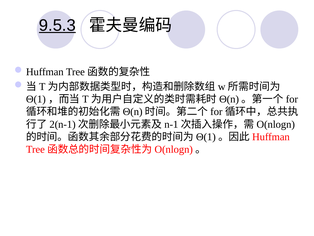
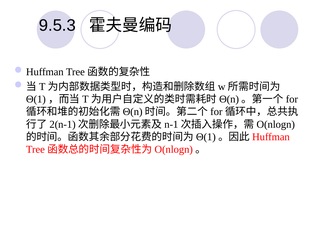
9.5.3 underline: present -> none
